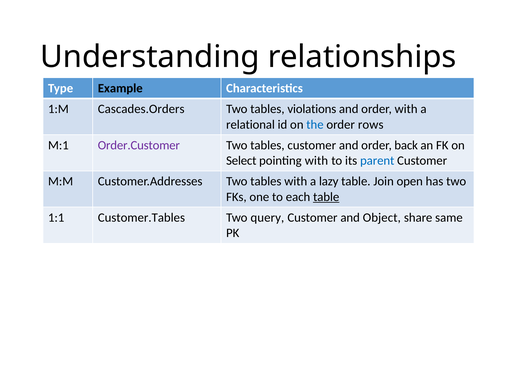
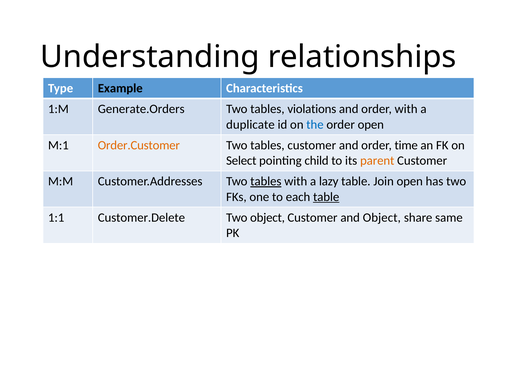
Cascades.Orders: Cascades.Orders -> Generate.Orders
relational: relational -> duplicate
order rows: rows -> open
Order.Customer colour: purple -> orange
back: back -> time
pointing with: with -> child
parent colour: blue -> orange
tables at (266, 181) underline: none -> present
Customer.Tables: Customer.Tables -> Customer.Delete
Two query: query -> object
